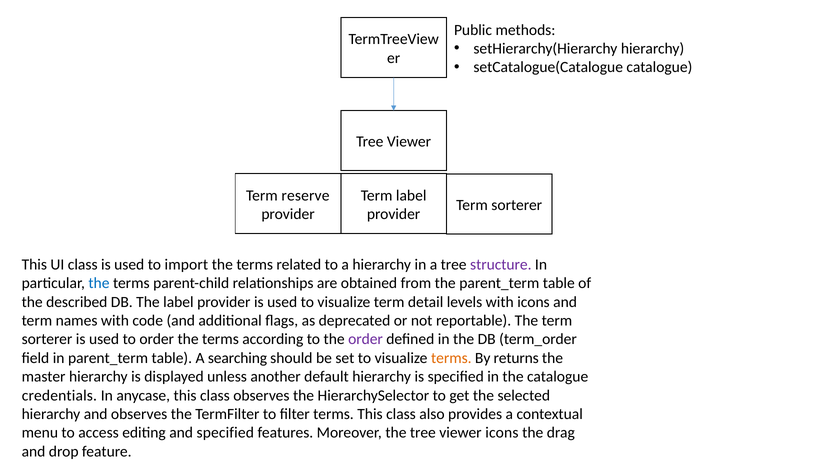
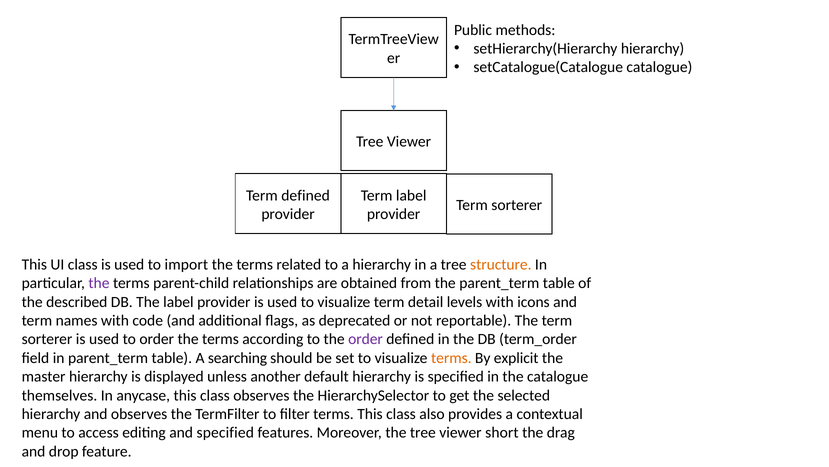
Term reserve: reserve -> defined
structure colour: purple -> orange
the at (99, 283) colour: blue -> purple
returns: returns -> explicit
credentials: credentials -> themselves
viewer icons: icons -> short
